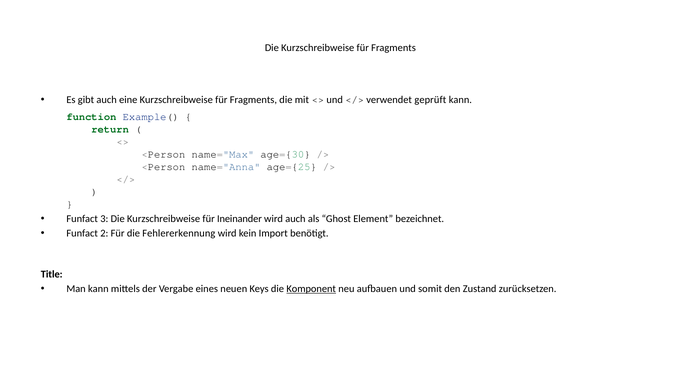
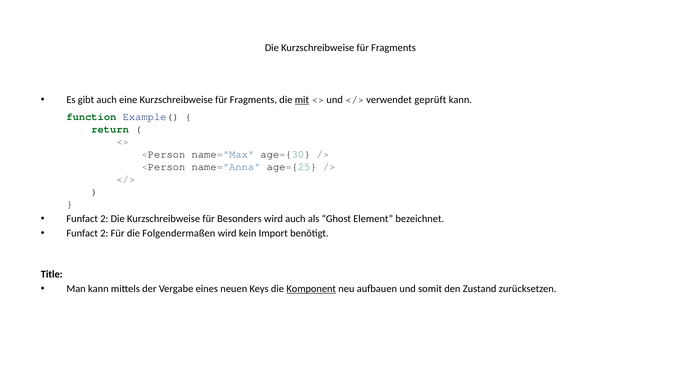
mit underline: none -> present
3 at (104, 219): 3 -> 2
Ineinander: Ineinander -> Besonders
Fehlererkennung: Fehlererkennung -> Folgendermaßen
